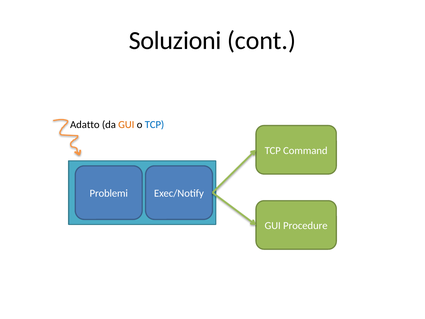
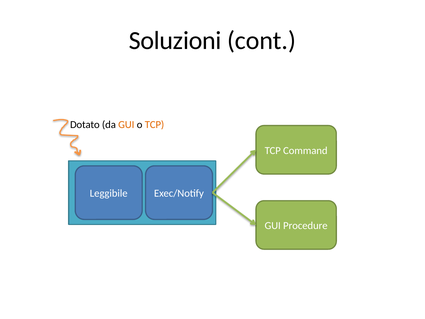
Adatto: Adatto -> Dotato
TCP at (154, 125) colour: blue -> orange
Problemi: Problemi -> Leggibile
